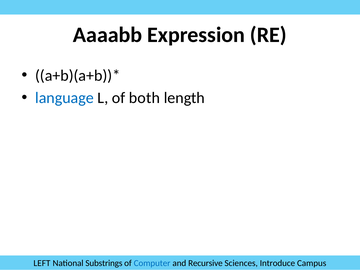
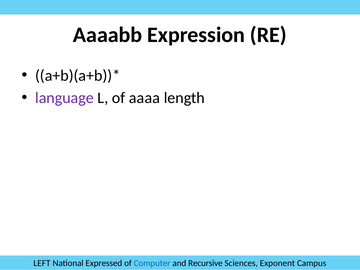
language colour: blue -> purple
both: both -> aaaa
Substrings: Substrings -> Expressed
Introduce: Introduce -> Exponent
